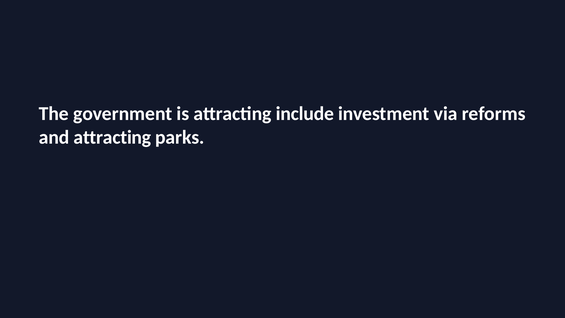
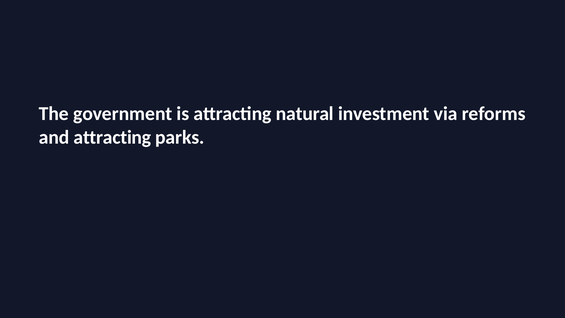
include: include -> natural
